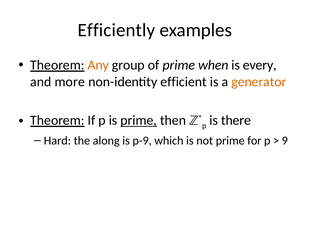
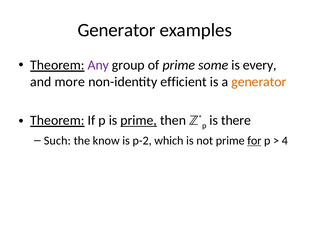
Efficiently at (116, 30): Efficiently -> Generator
Any colour: orange -> purple
when: when -> some
Hard: Hard -> Such
along: along -> know
p-9: p-9 -> p-2
for underline: none -> present
9: 9 -> 4
